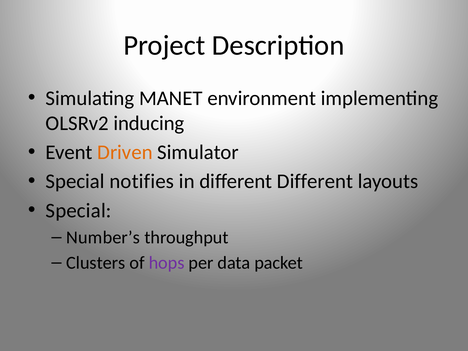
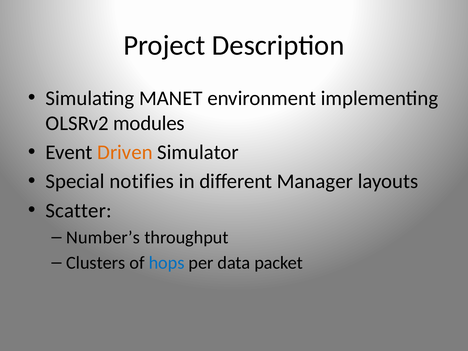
inducing: inducing -> modules
different Different: Different -> Manager
Special at (79, 211): Special -> Scatter
hops colour: purple -> blue
